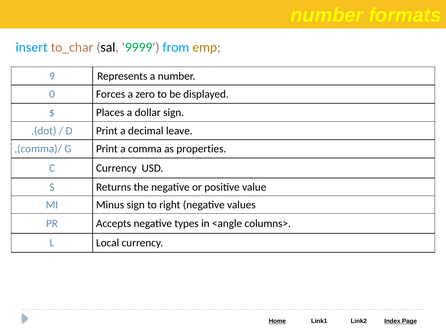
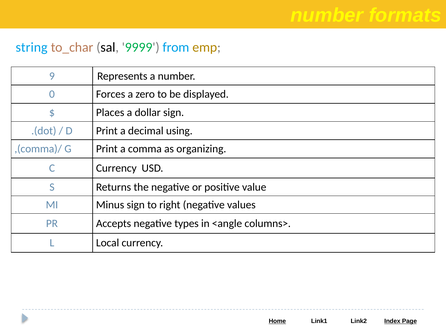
insert: insert -> string
leave: leave -> using
properties: properties -> organizing
